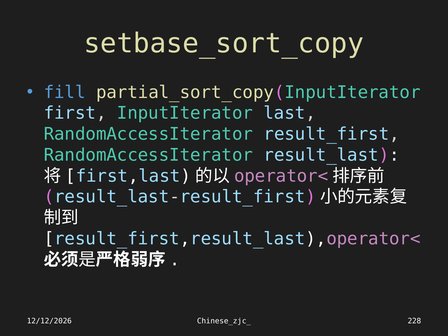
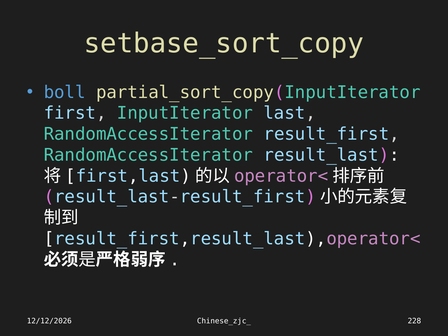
fill: fill -> boll
